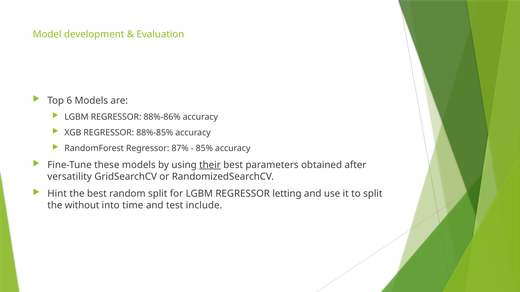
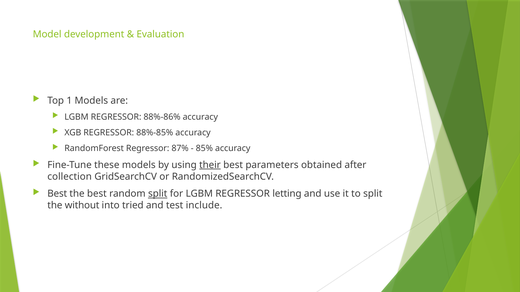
6: 6 -> 1
versatility: versatility -> collection
Hint at (57, 194): Hint -> Best
split at (158, 194) underline: none -> present
time: time -> tried
